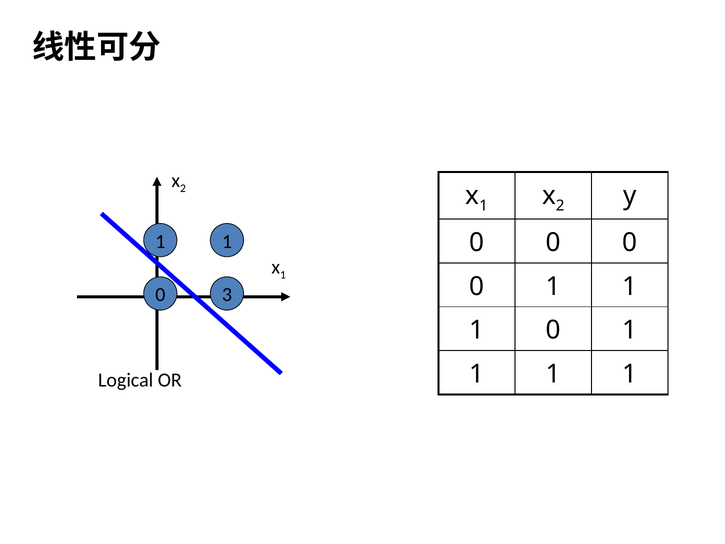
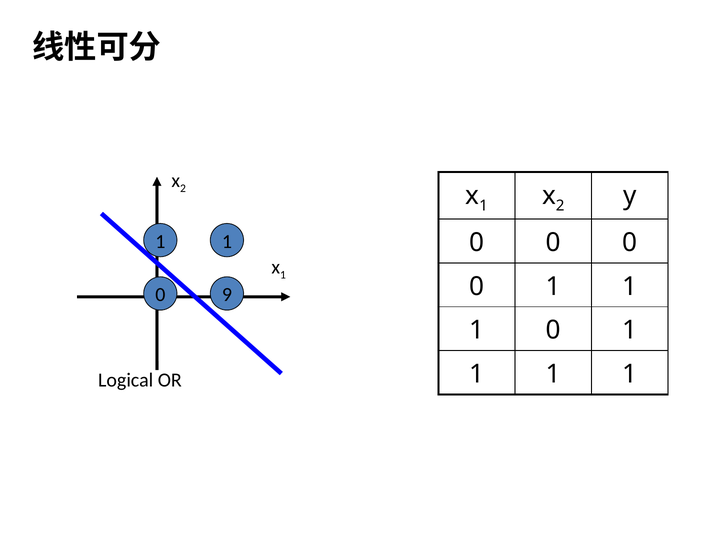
3: 3 -> 9
